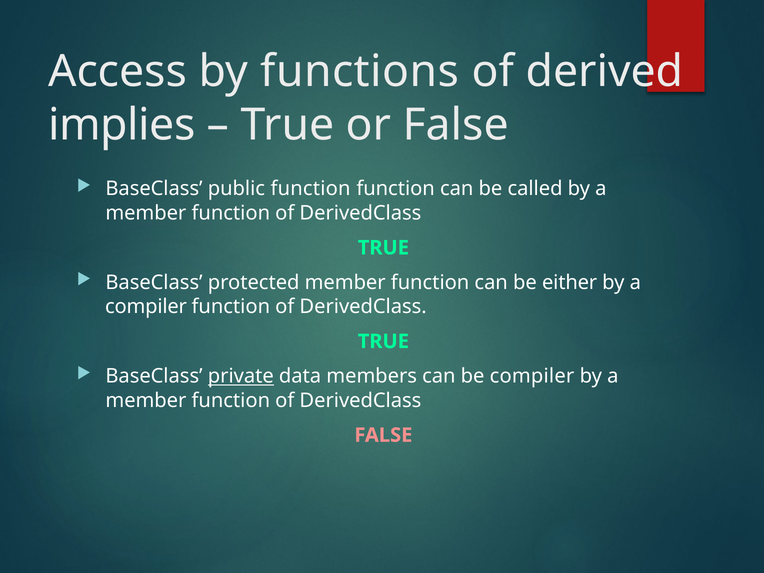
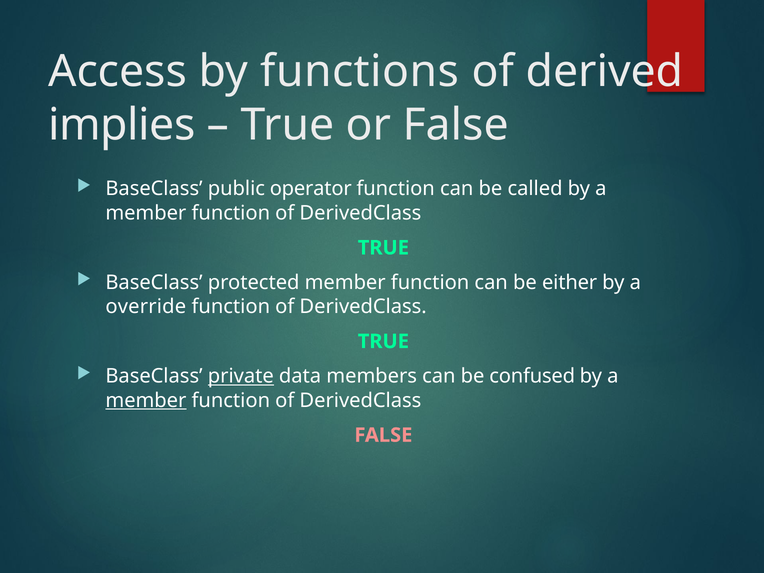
public function: function -> operator
compiler at (146, 307): compiler -> override
be compiler: compiler -> confused
member at (146, 400) underline: none -> present
